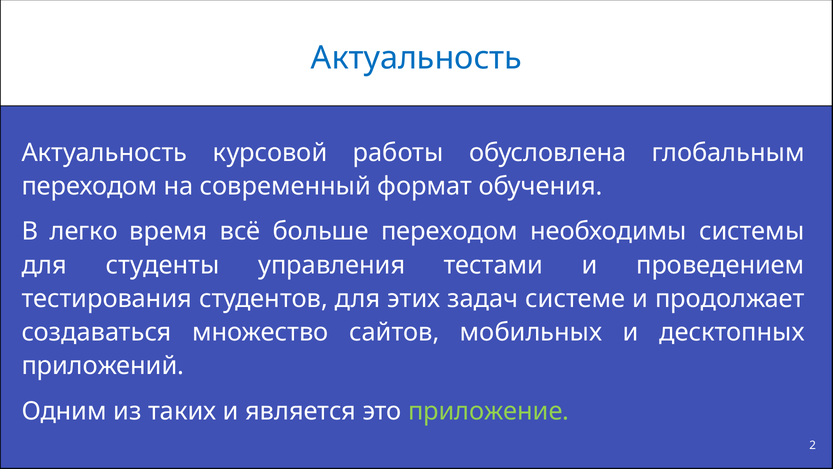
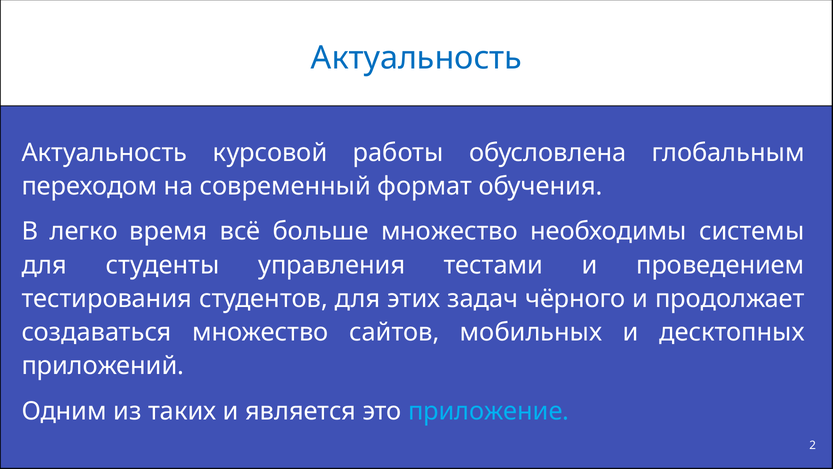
больше переходом: переходом -> множество
системе: системе -> чёрного
приложение colour: light green -> light blue
